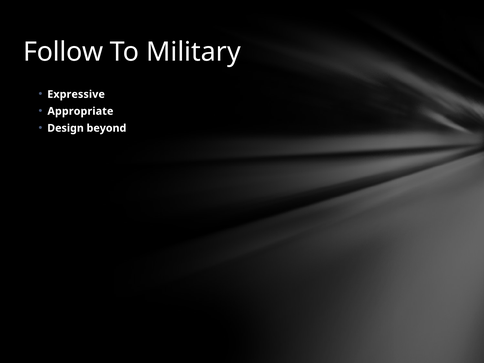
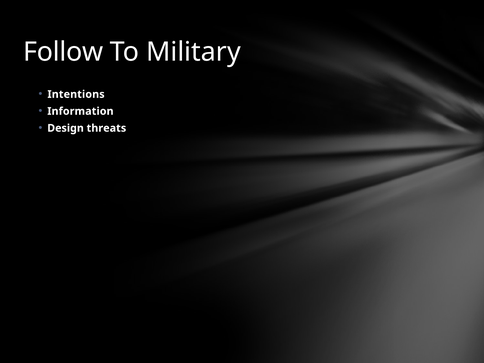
Expressive: Expressive -> Intentions
Appropriate: Appropriate -> Information
beyond: beyond -> threats
